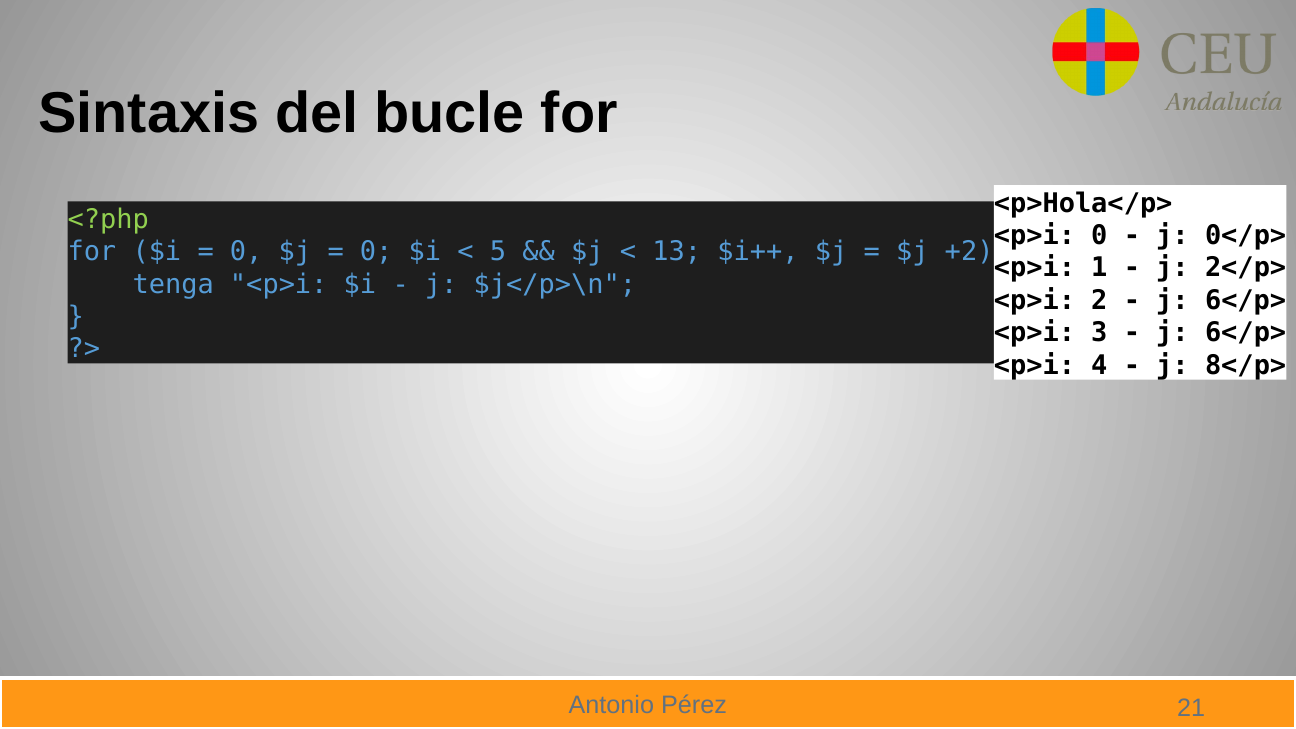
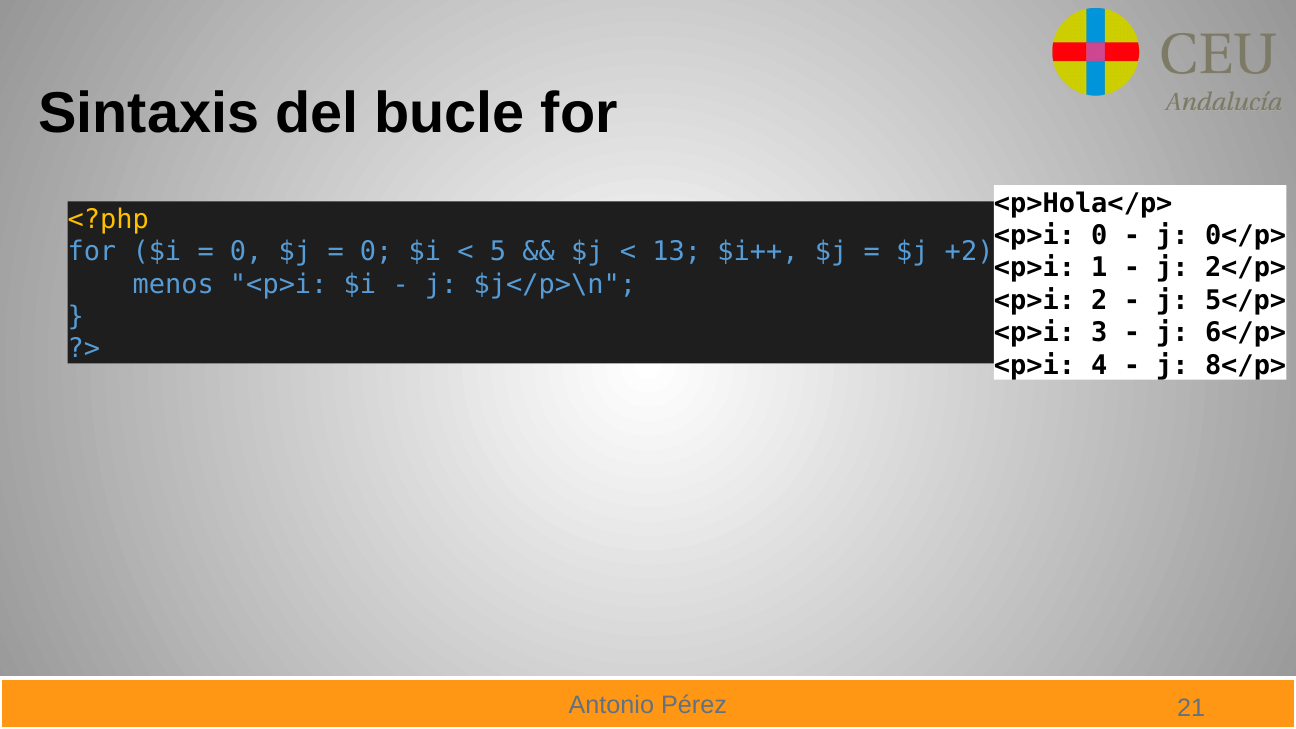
<?php colour: light green -> yellow
tenga: tenga -> menos
6</p> at (1246, 300): 6</p> -> 5</p>
